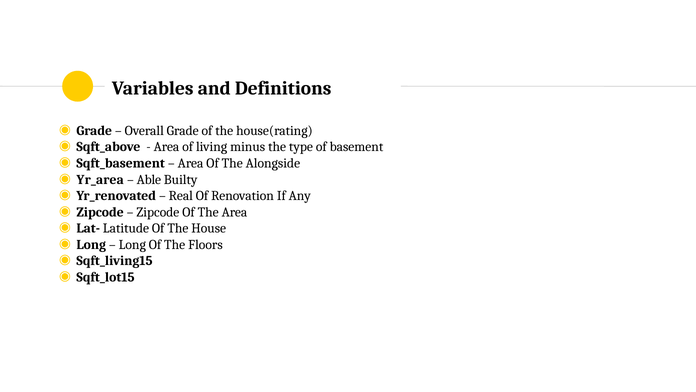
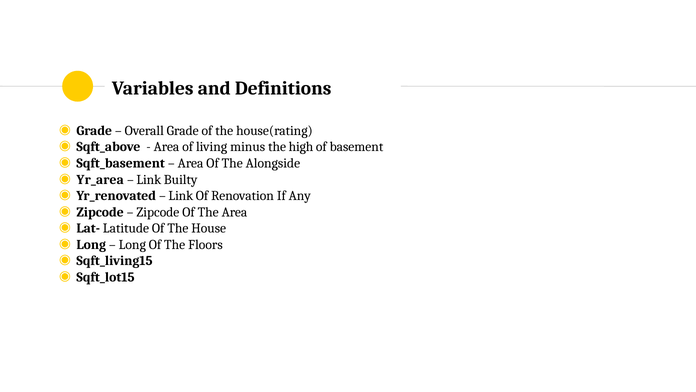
type: type -> high
Able at (149, 179): Able -> Link
Real at (181, 196): Real -> Link
